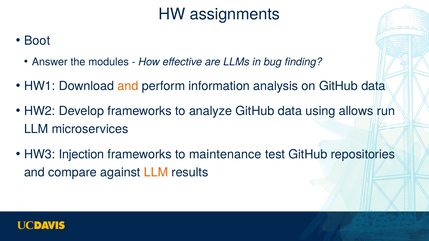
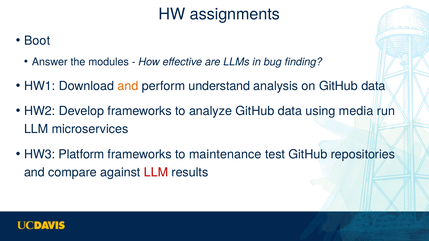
information: information -> understand
allows: allows -> media
Injection: Injection -> Platform
LLM at (156, 173) colour: orange -> red
